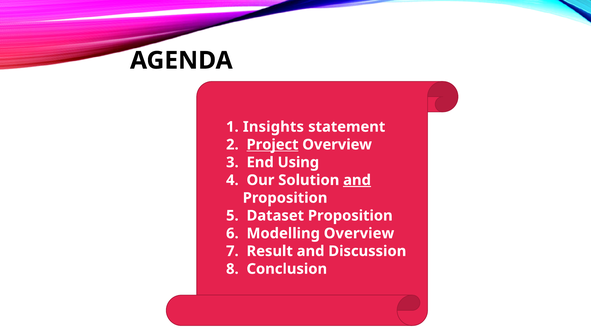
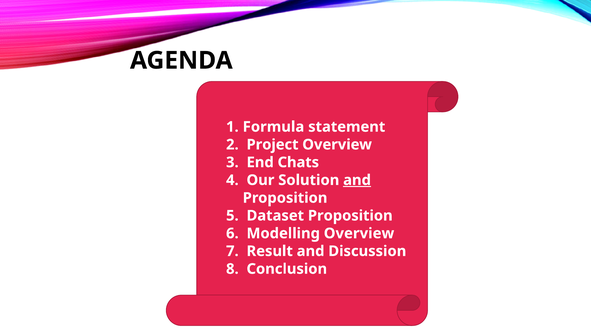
Insights: Insights -> Formula
Project underline: present -> none
Using: Using -> Chats
